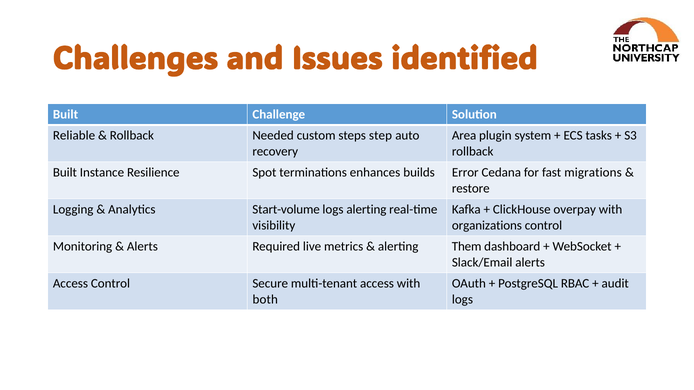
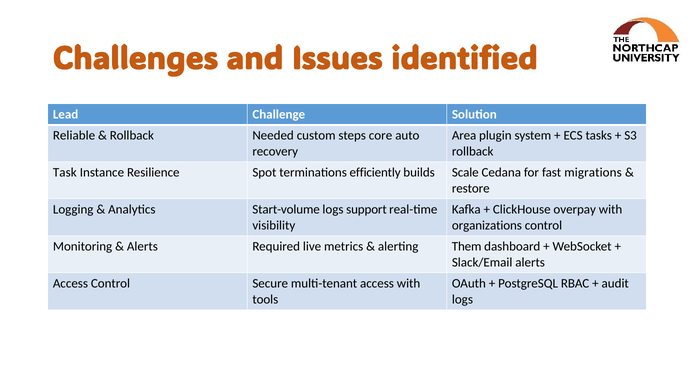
Built at (66, 115): Built -> Lead
step: step -> core
Built at (65, 173): Built -> Task
enhances: enhances -> efficiently
Error: Error -> Scale
logs alerting: alerting -> support
both: both -> tools
